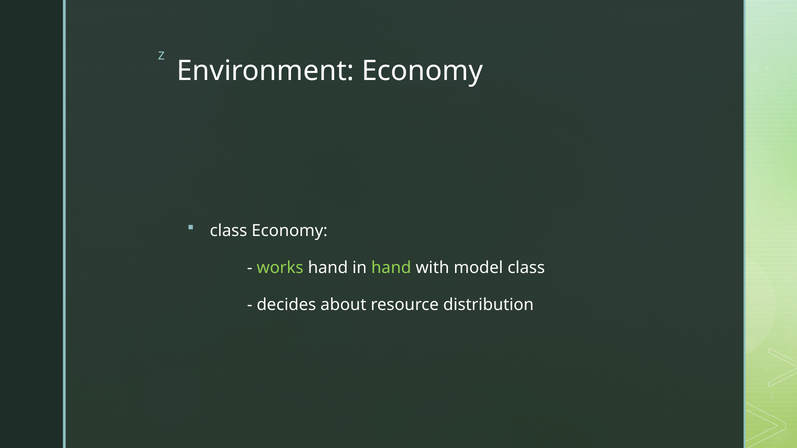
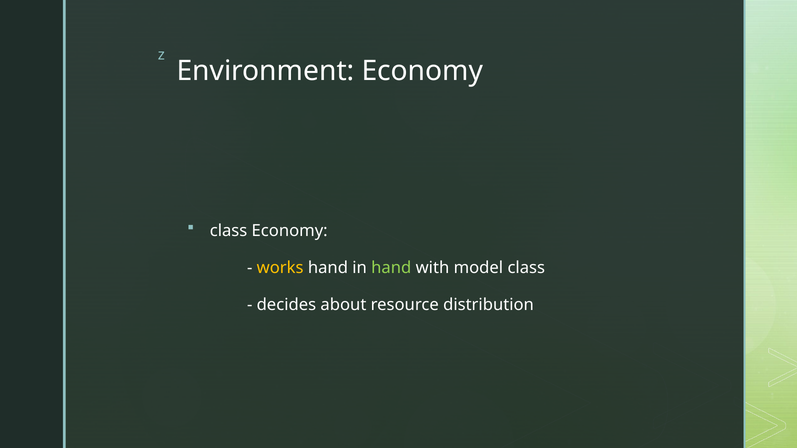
works colour: light green -> yellow
